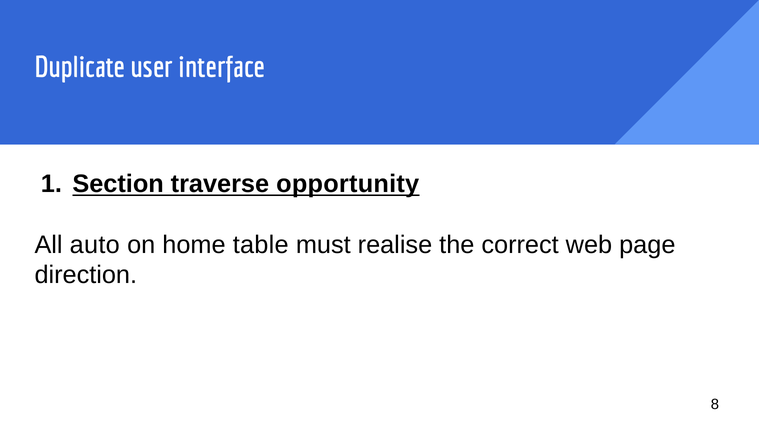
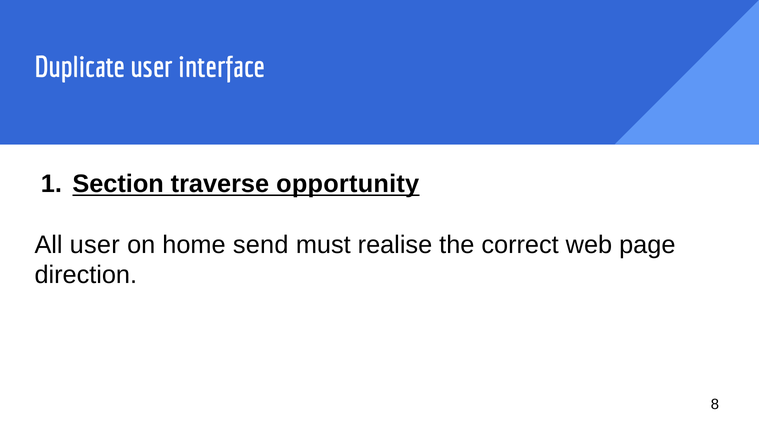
All auto: auto -> user
table: table -> send
